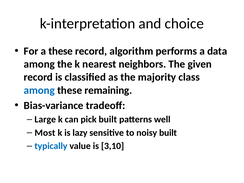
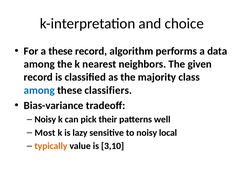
remaining: remaining -> classifiers
Large at (45, 119): Large -> Noisy
pick built: built -> their
noisy built: built -> local
typically colour: blue -> orange
